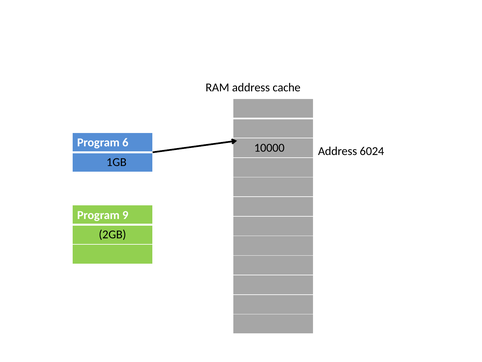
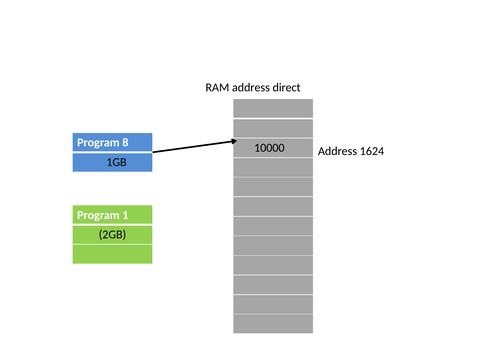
cache: cache -> direct
6: 6 -> 8
6024: 6024 -> 1624
9: 9 -> 1
